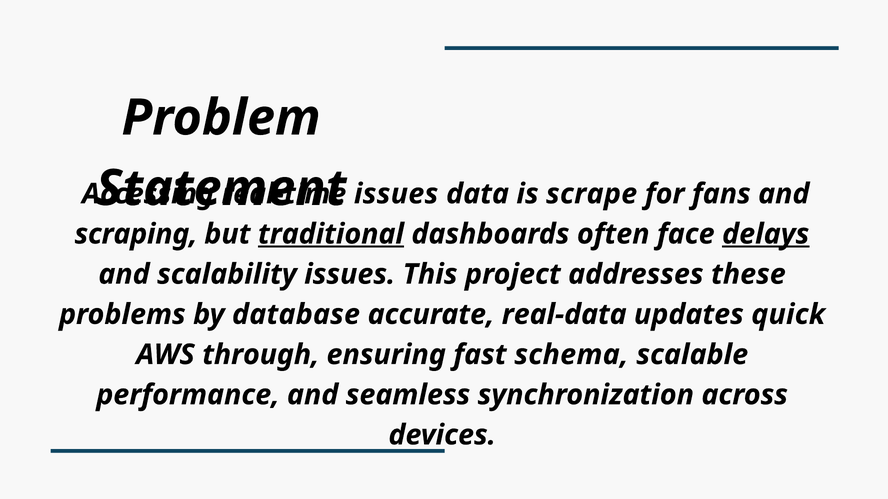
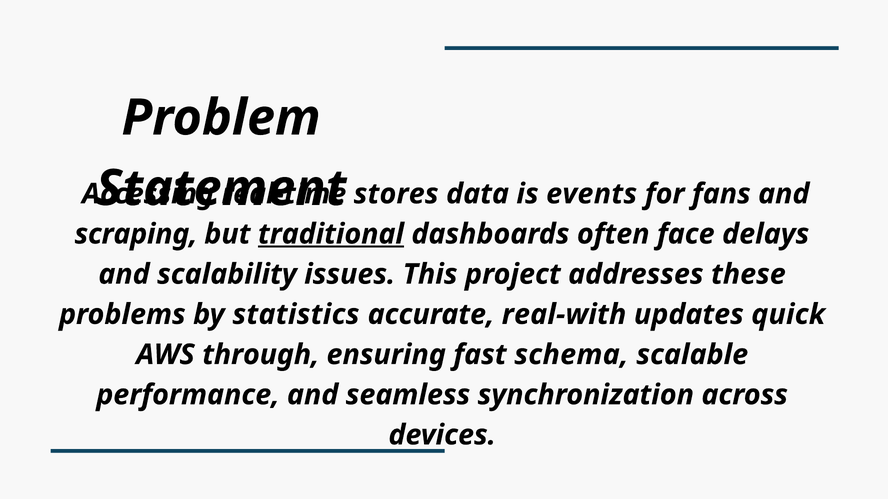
issues at (396, 194): issues -> stores
scrape: scrape -> events
delays underline: present -> none
database: database -> statistics
real-data: real-data -> real-with
